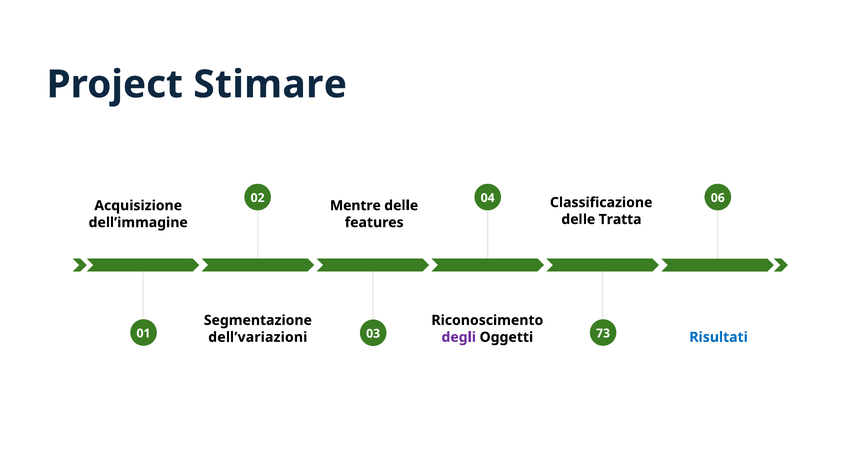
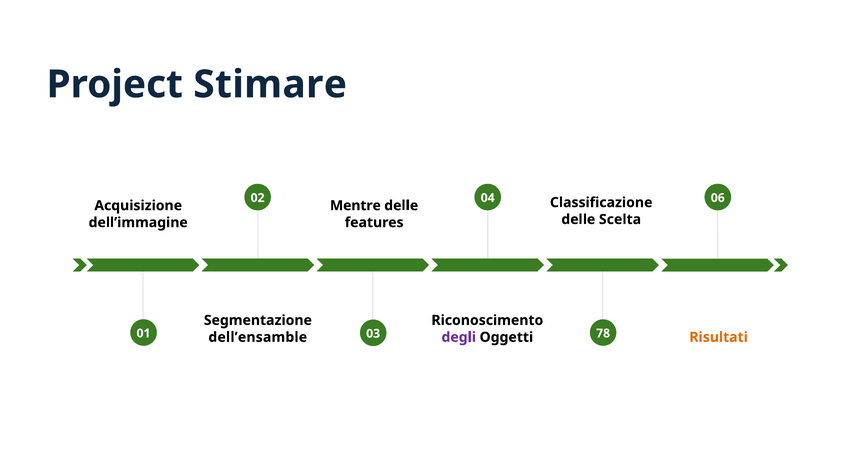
Tratta: Tratta -> Scelta
73: 73 -> 78
dell’variazioni: dell’variazioni -> dell’ensamble
Risultati colour: blue -> orange
